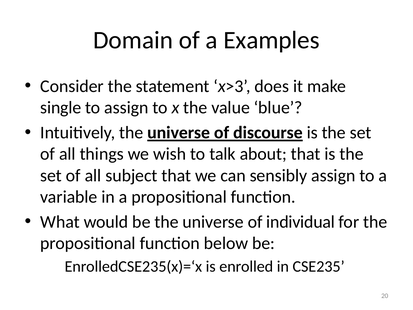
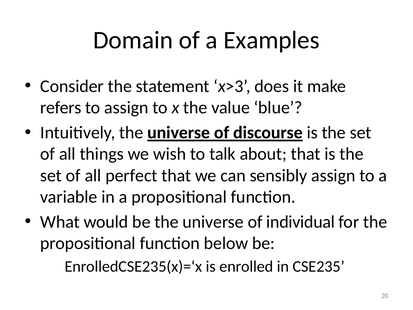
single: single -> refers
subject: subject -> perfect
